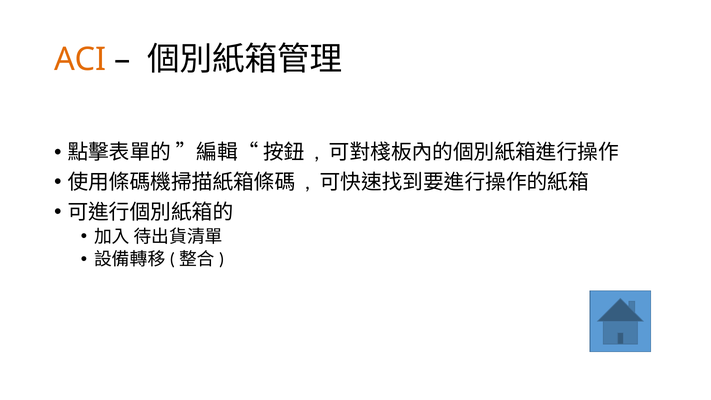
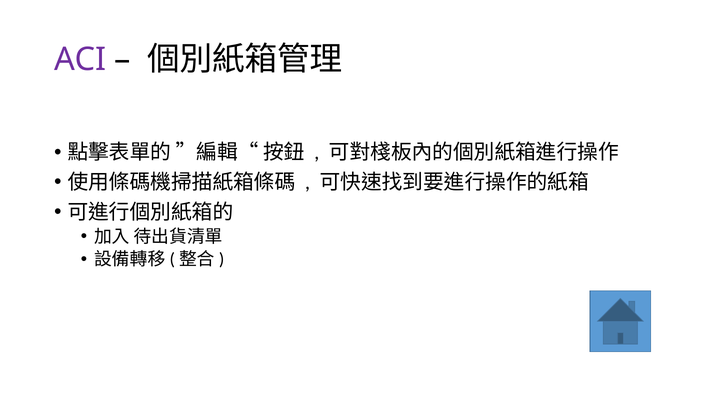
ACI colour: orange -> purple
